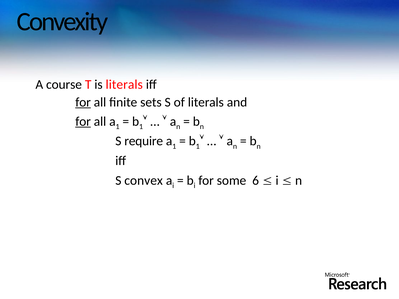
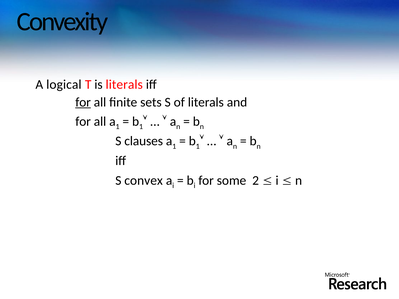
course: course -> logical
for at (83, 122) underline: present -> none
require: require -> clauses
6: 6 -> 2
